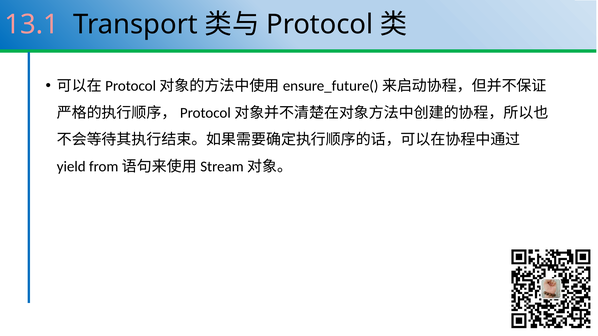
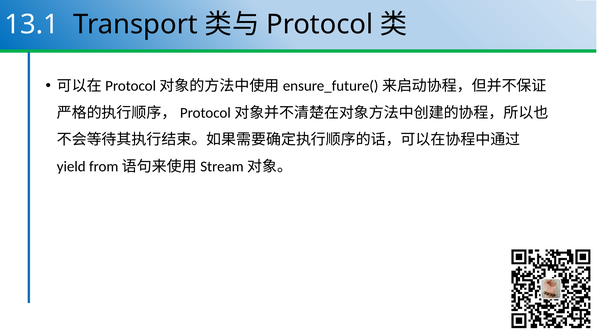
13.1 colour: pink -> white
